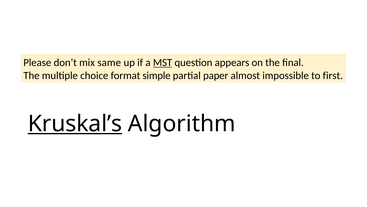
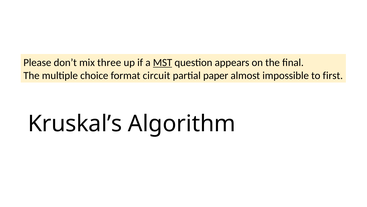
same: same -> three
simple: simple -> circuit
Kruskal’s underline: present -> none
